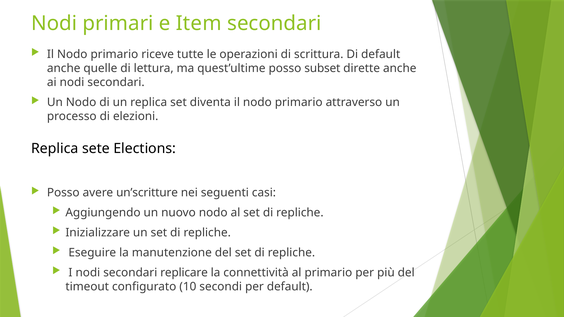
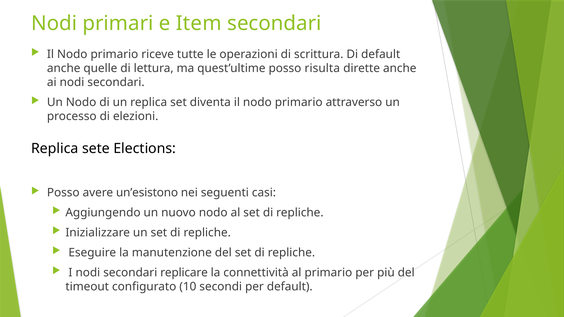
subset: subset -> risulta
un’scritture: un’scritture -> un’esistono
